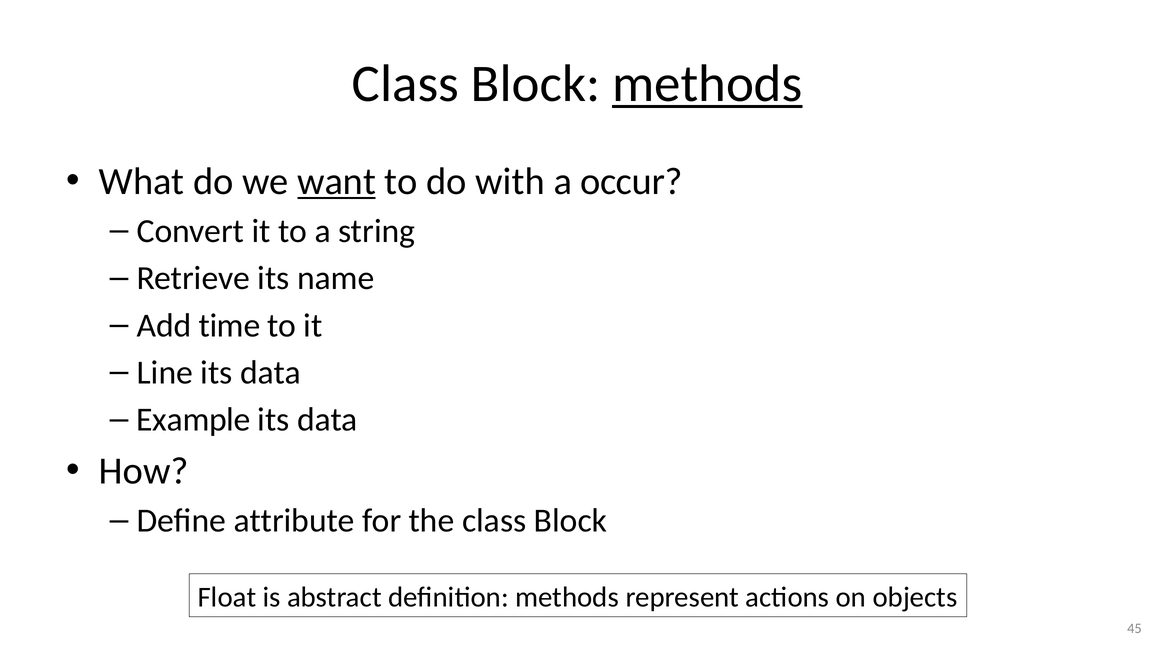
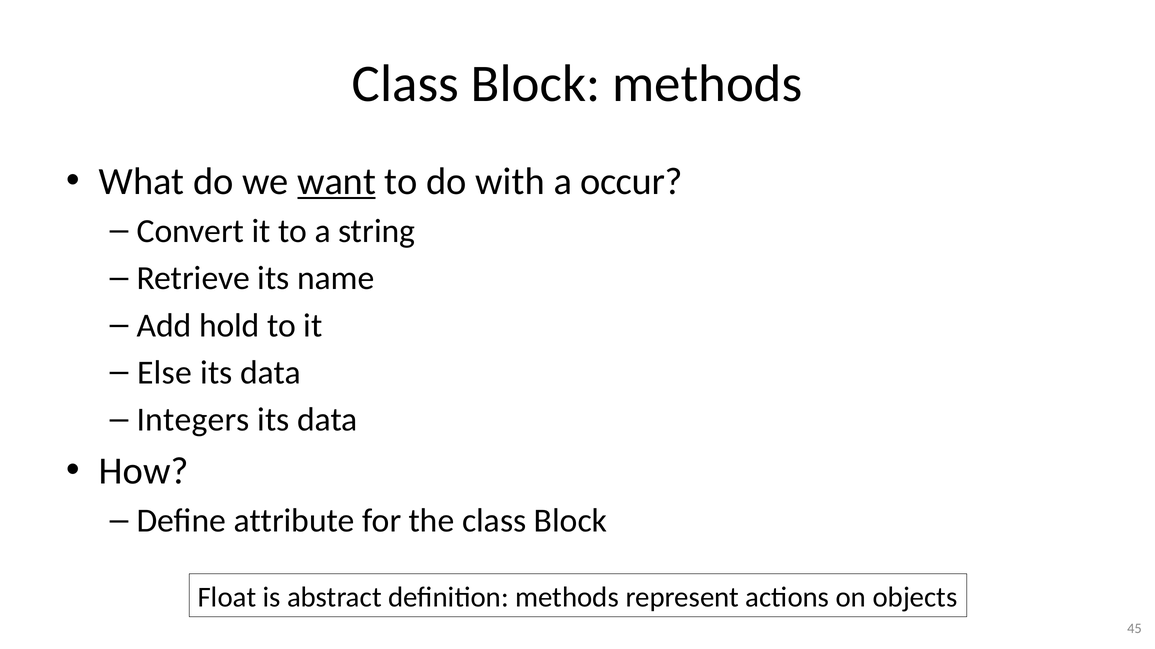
methods at (707, 84) underline: present -> none
time: time -> hold
Line: Line -> Else
Example: Example -> Integers
